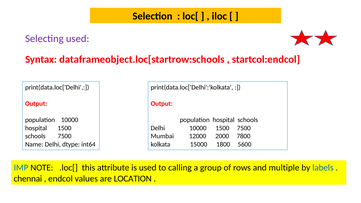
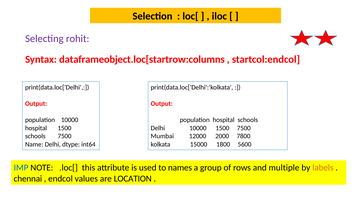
Selecting used: used -> rohit
dataframeobject.loc[startrow:schools: dataframeobject.loc[startrow:schools -> dataframeobject.loc[startrow:columns
calling: calling -> names
labels colour: blue -> orange
